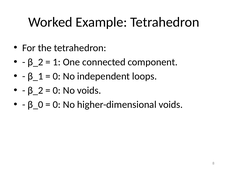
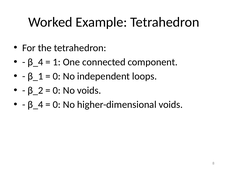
β_2 at (35, 62): β_2 -> β_4
β_0 at (35, 105): β_0 -> β_4
